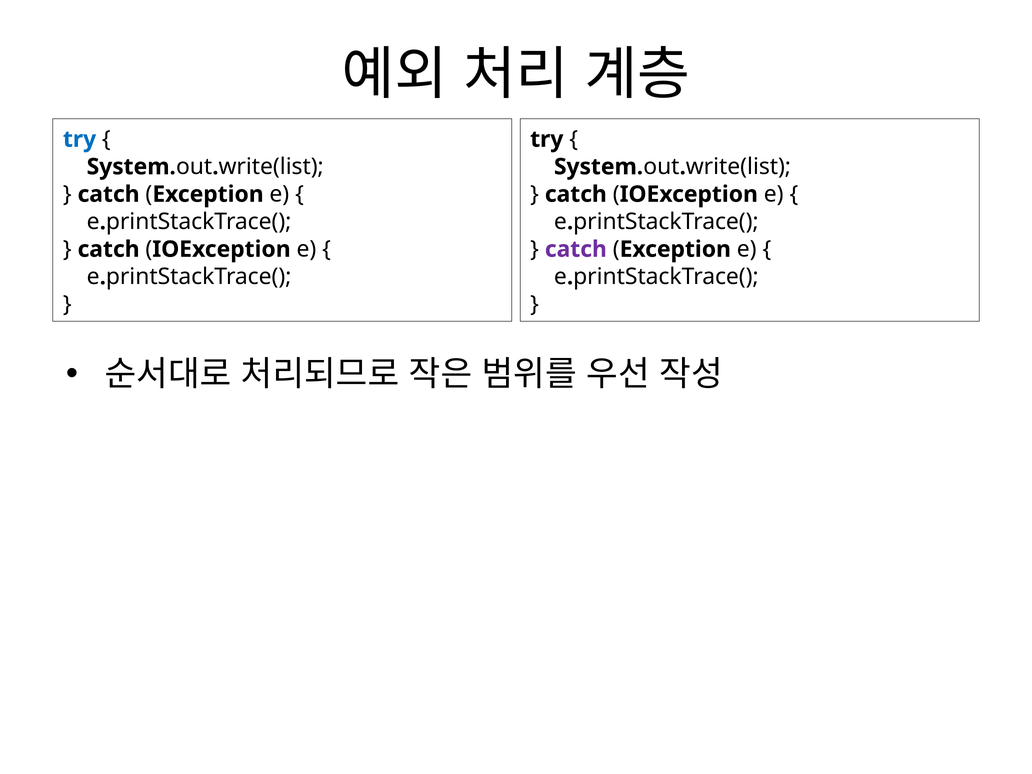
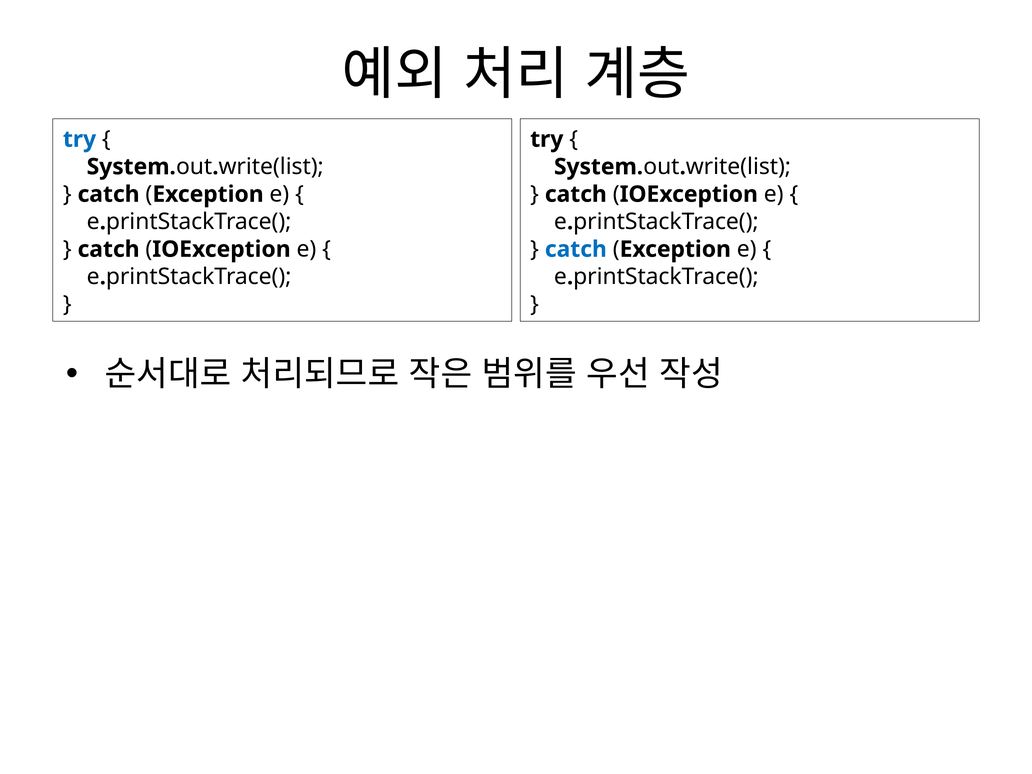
catch at (576, 249) colour: purple -> blue
